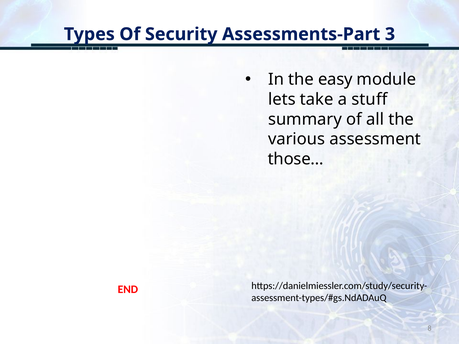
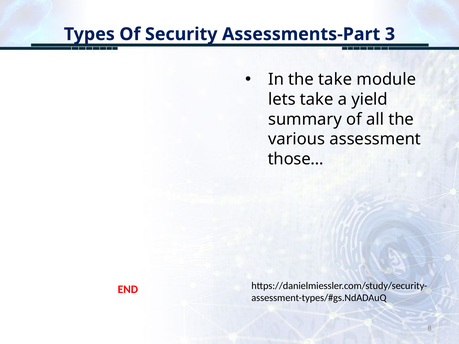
the easy: easy -> take
stuff: stuff -> yield
